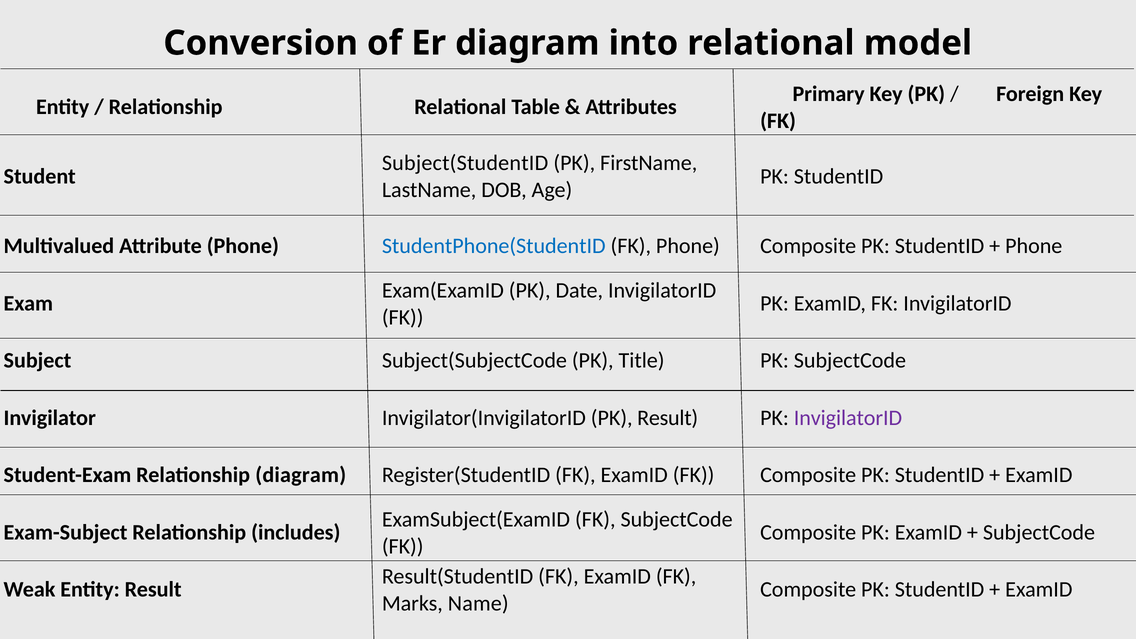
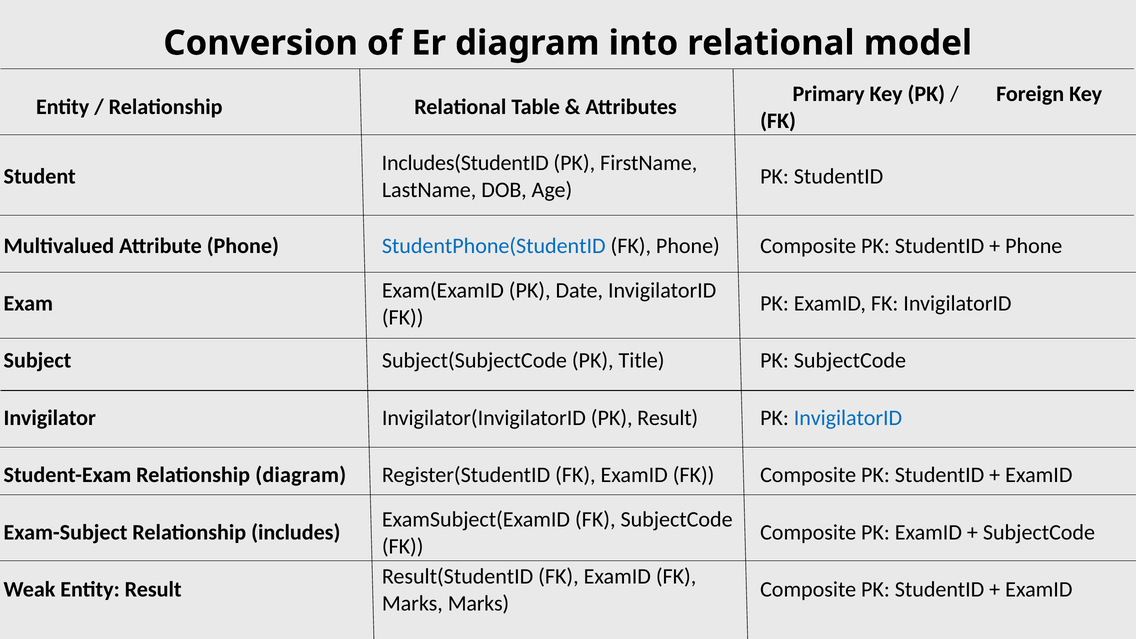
Subject(StudentID: Subject(StudentID -> Includes(StudentID
InvigilatorID at (848, 418) colour: purple -> blue
Marks Name: Name -> Marks
